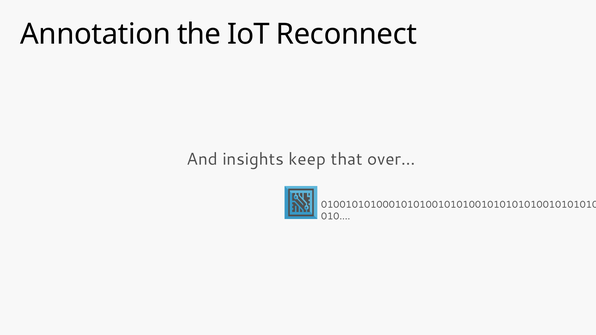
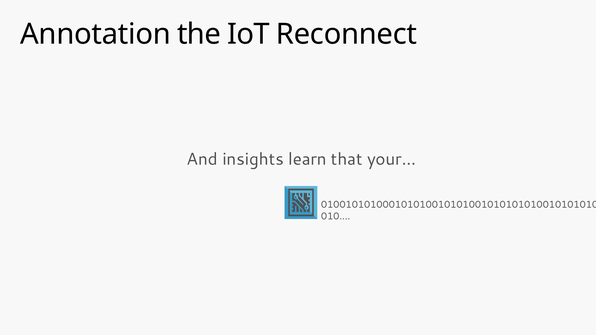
keep: keep -> learn
over…: over… -> your…
